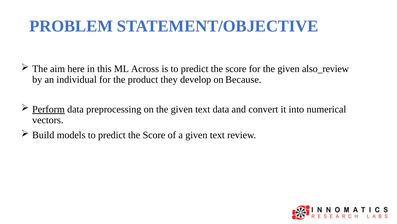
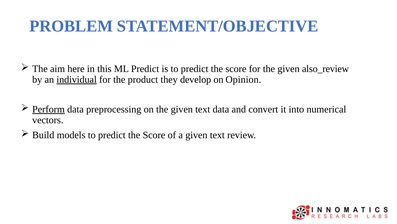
ML Across: Across -> Predict
individual underline: none -> present
Because: Because -> Opinion
